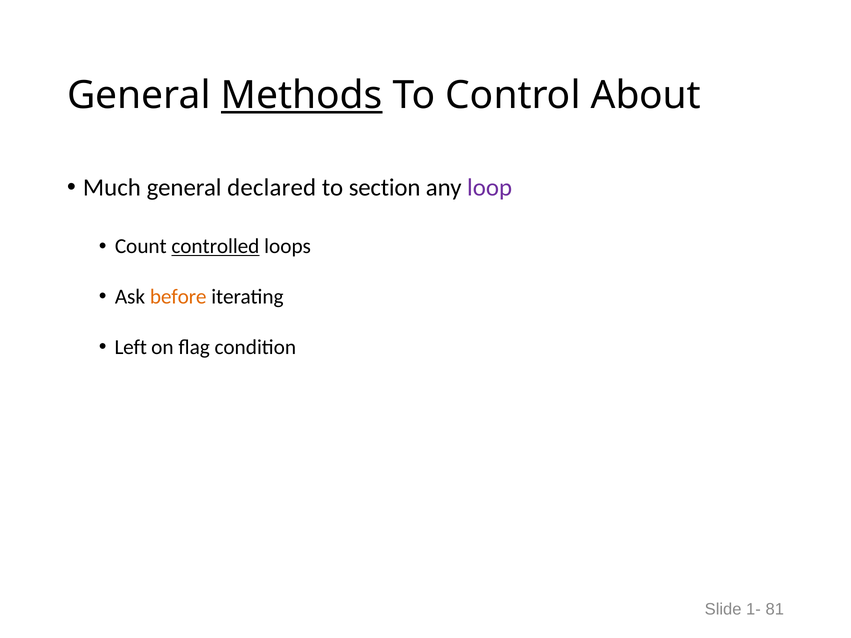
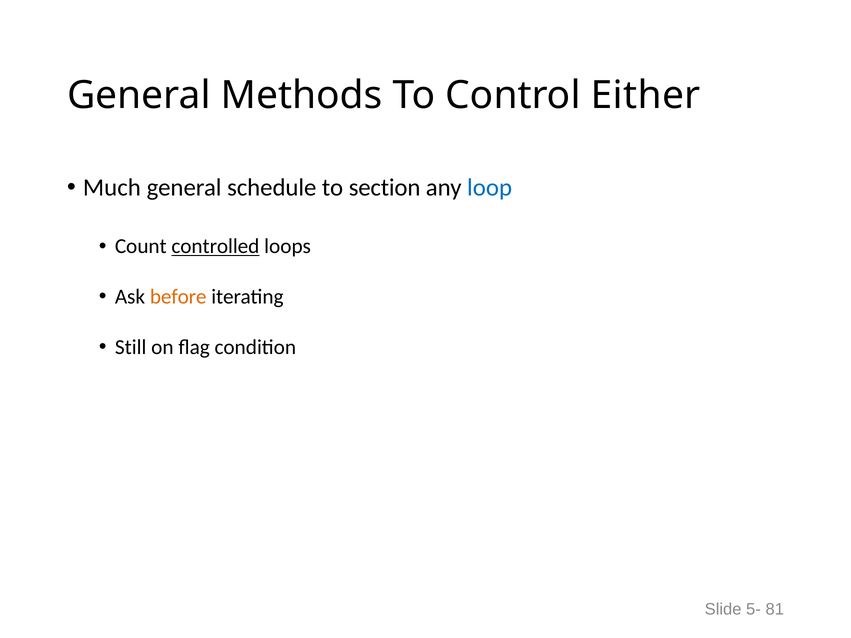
Methods underline: present -> none
About: About -> Either
declared: declared -> schedule
loop colour: purple -> blue
Left: Left -> Still
1-: 1- -> 5-
